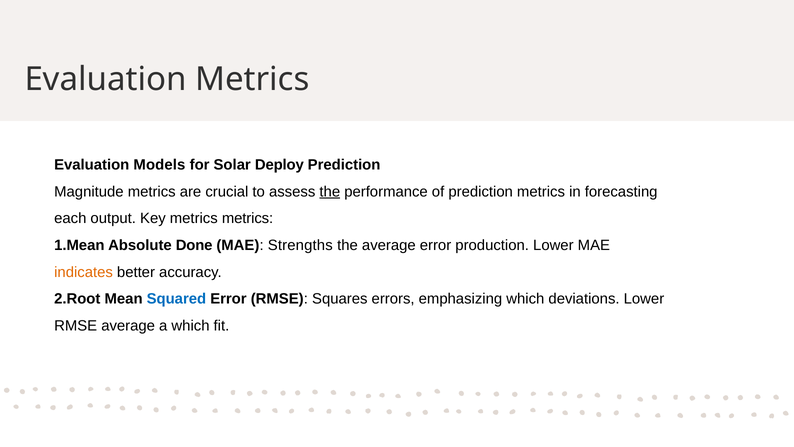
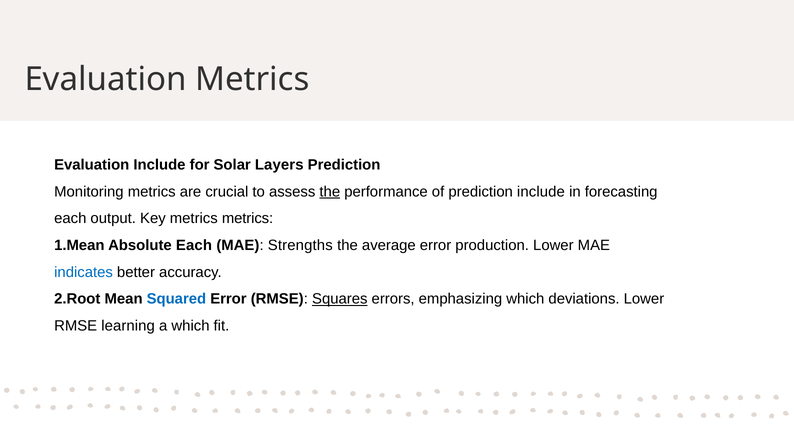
Evaluation Models: Models -> Include
Deploy: Deploy -> Layers
Magnitude: Magnitude -> Monitoring
prediction metrics: metrics -> include
Absolute Done: Done -> Each
indicates colour: orange -> blue
Squares underline: none -> present
RMSE average: average -> learning
